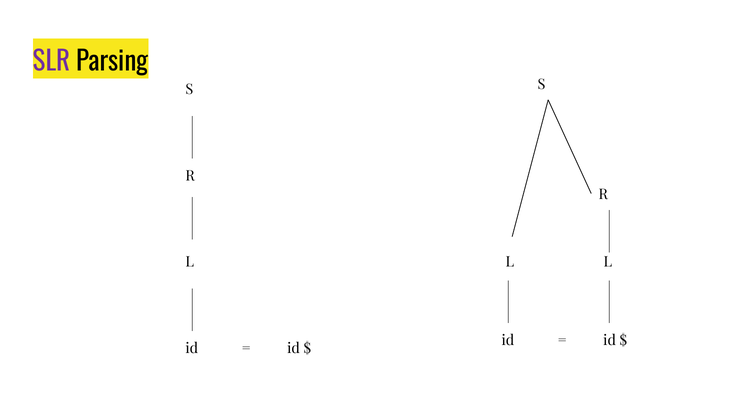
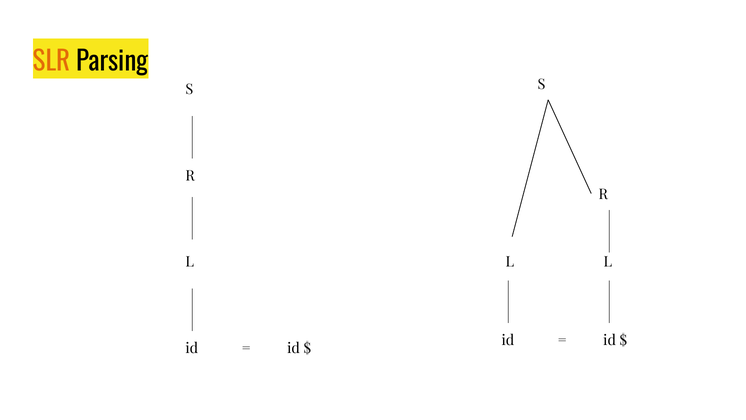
SLR colour: purple -> orange
